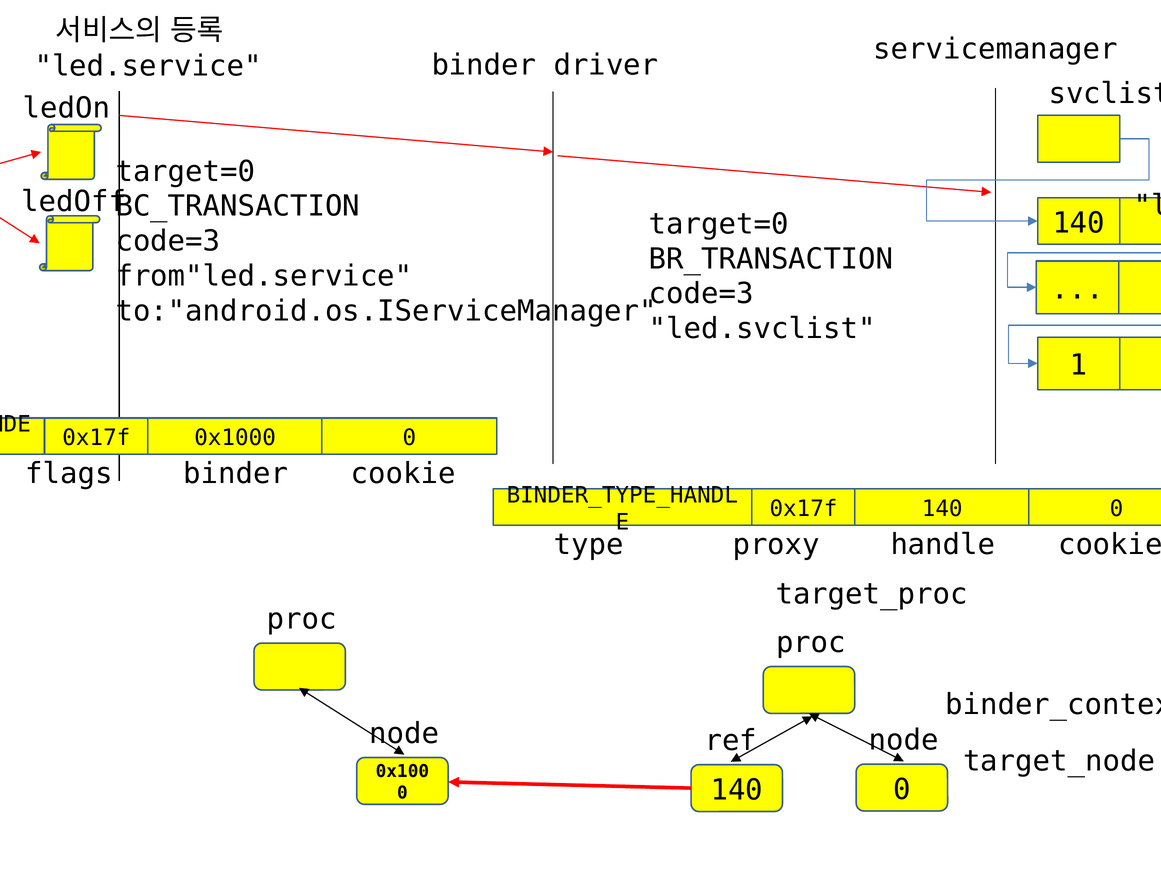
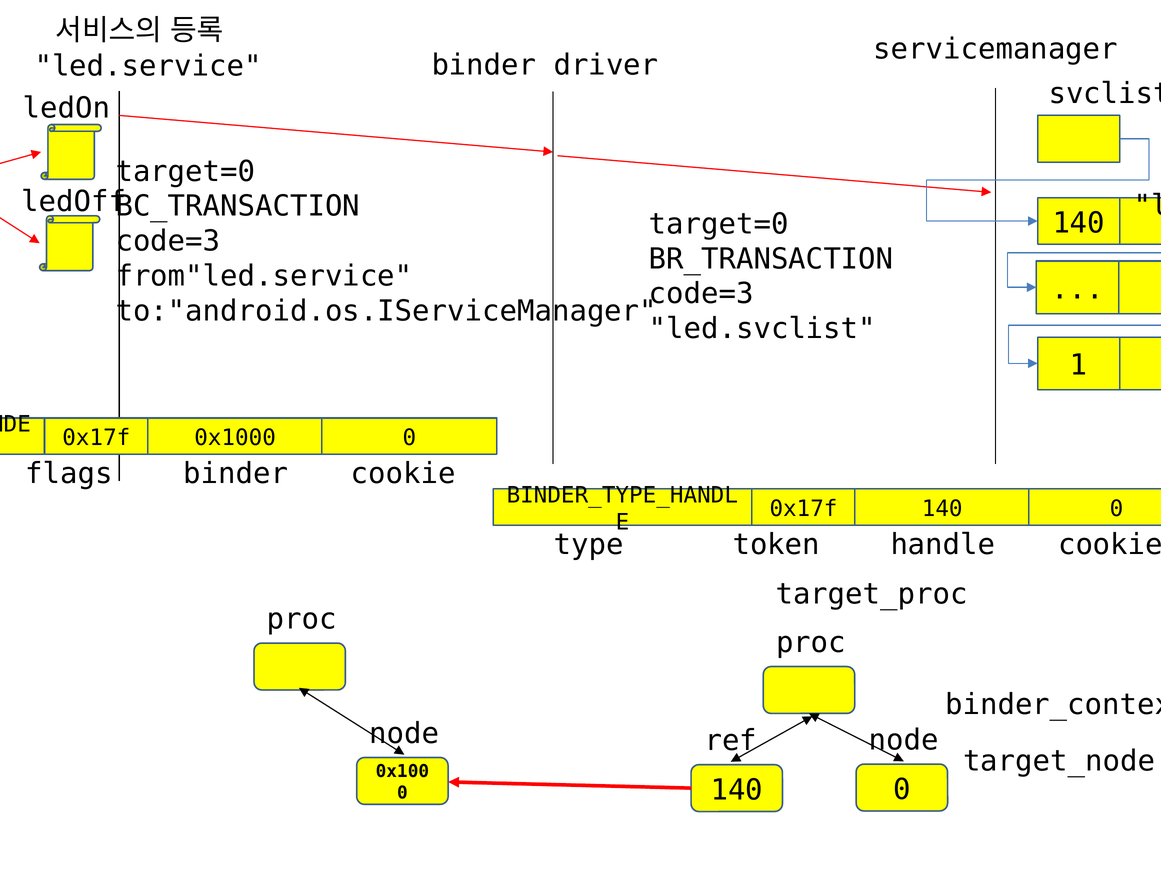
proxy: proxy -> token
